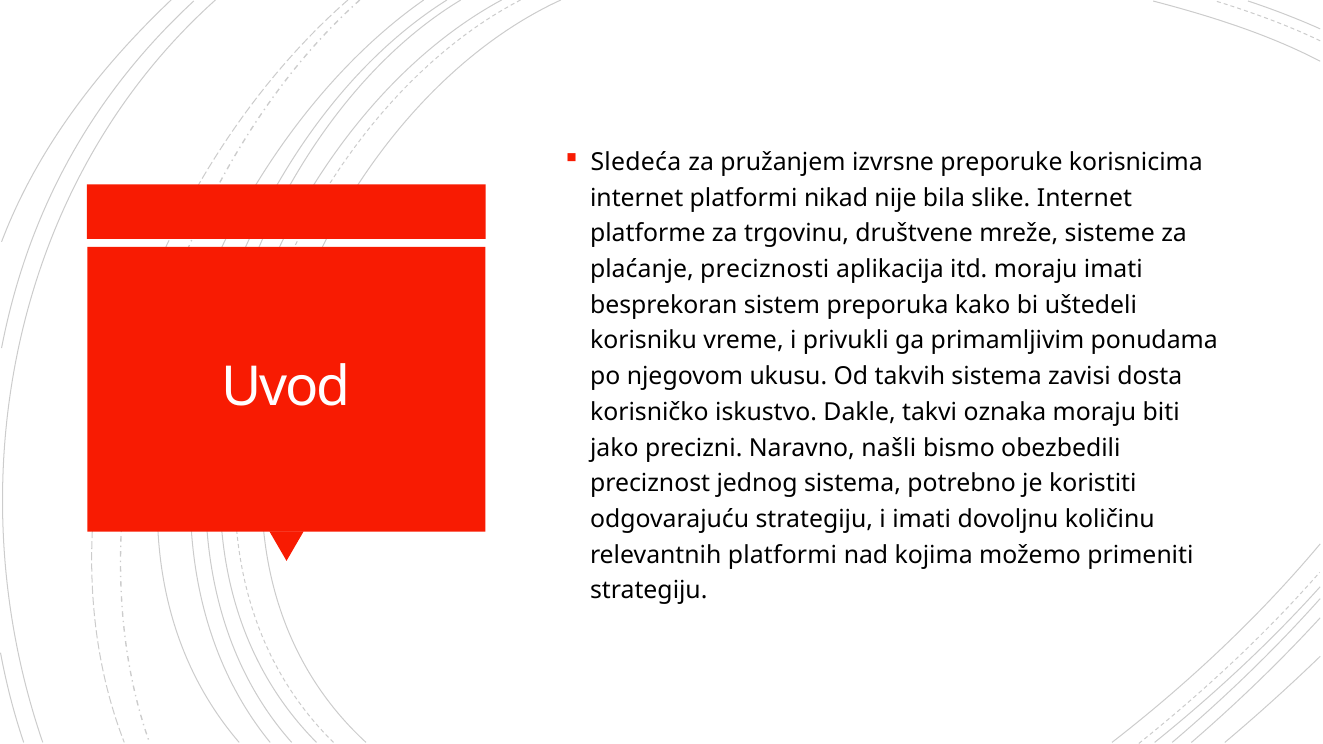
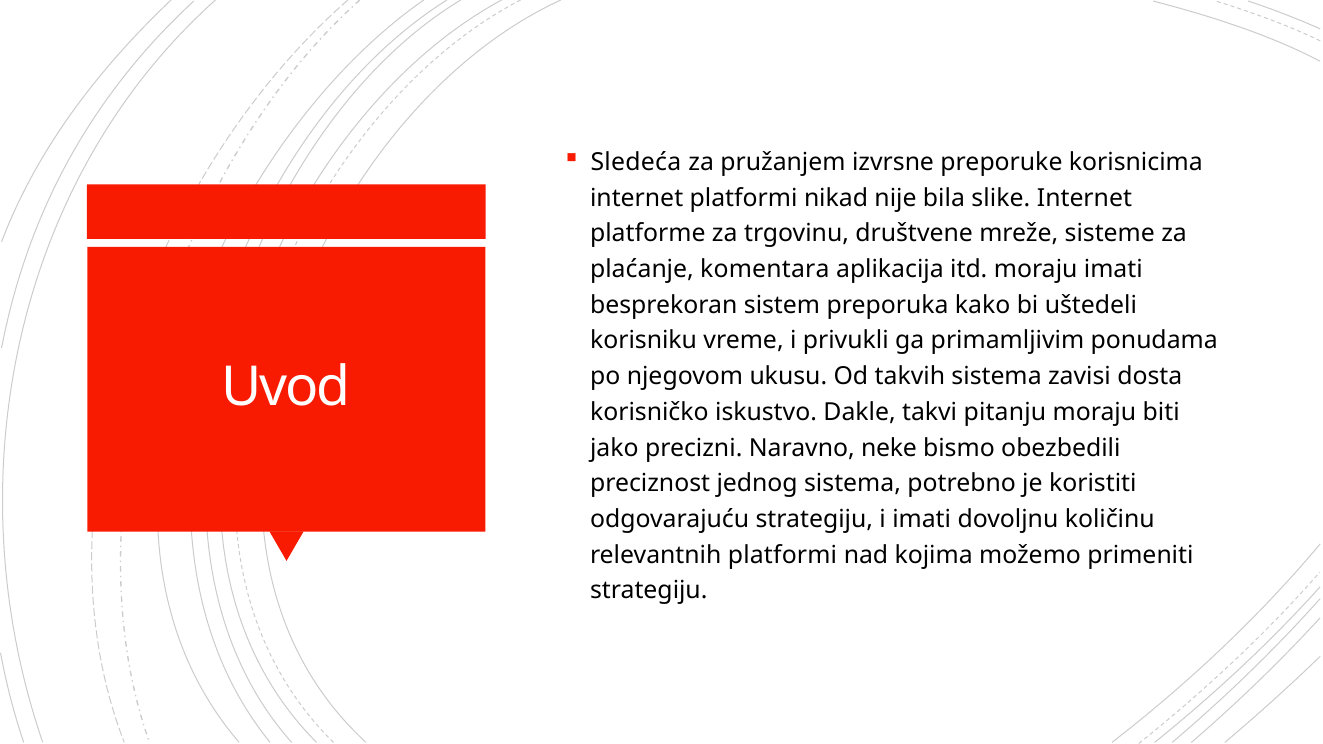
preciznosti: preciznosti -> komentara
oznaka: oznaka -> pitanju
našli: našli -> neke
